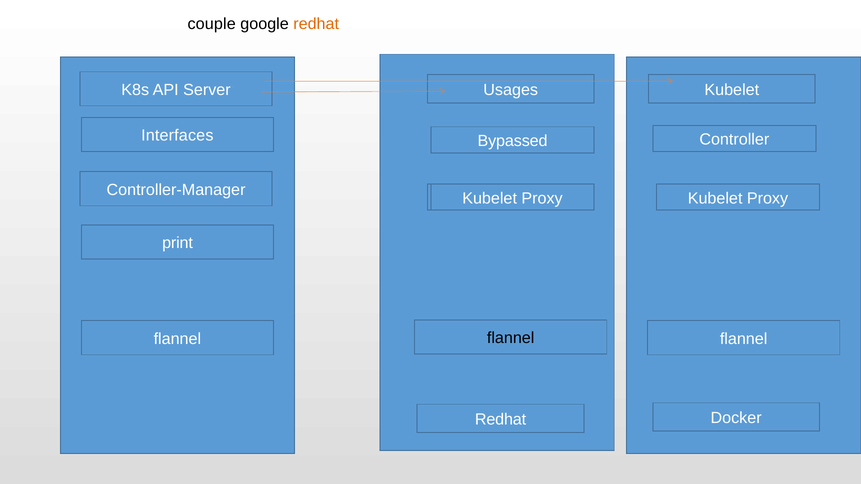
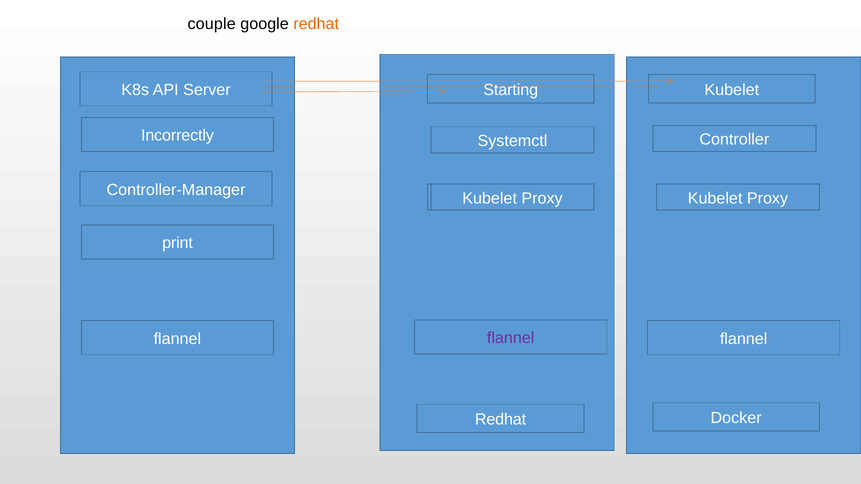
Usages: Usages -> Starting
Interfaces: Interfaces -> Incorrectly
Bypassed: Bypassed -> Systemctl
flannel at (511, 338) colour: black -> purple
